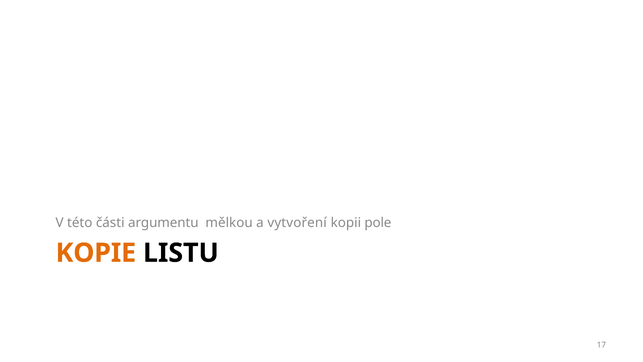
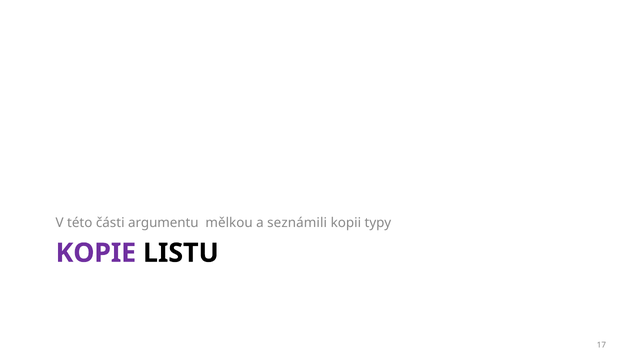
vytvoření: vytvoření -> seznámili
pole: pole -> typy
KOPIE colour: orange -> purple
